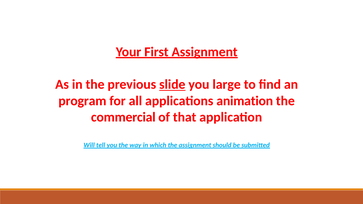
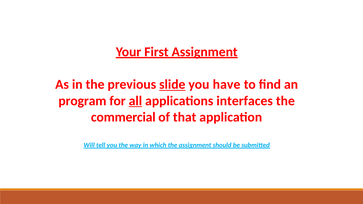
large: large -> have
all underline: none -> present
animation: animation -> interfaces
